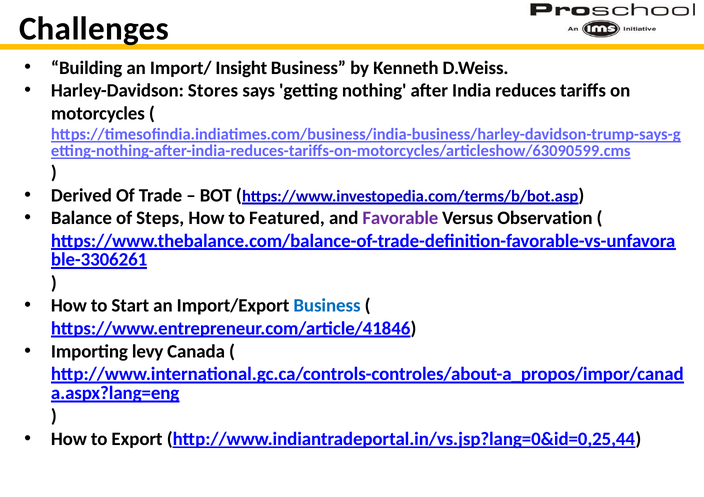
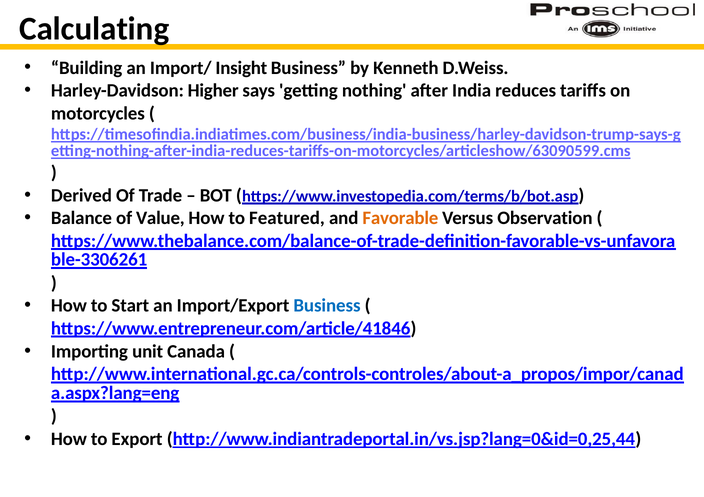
Challenges: Challenges -> Calculating
Stores: Stores -> Higher
Steps: Steps -> Value
Favorable colour: purple -> orange
levy: levy -> unit
